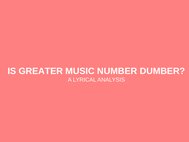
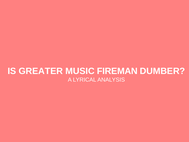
NUMBER: NUMBER -> FIREMAN
